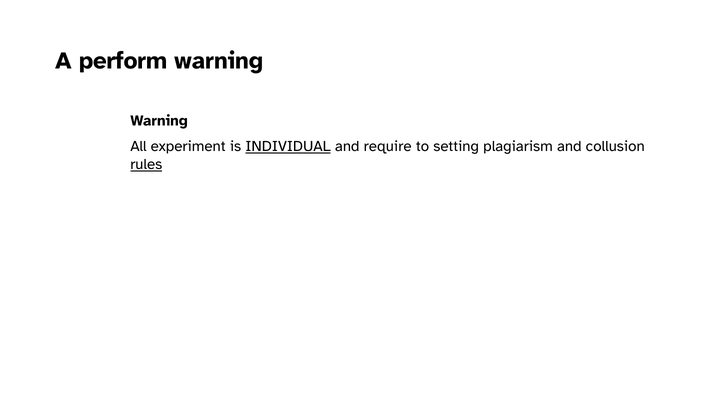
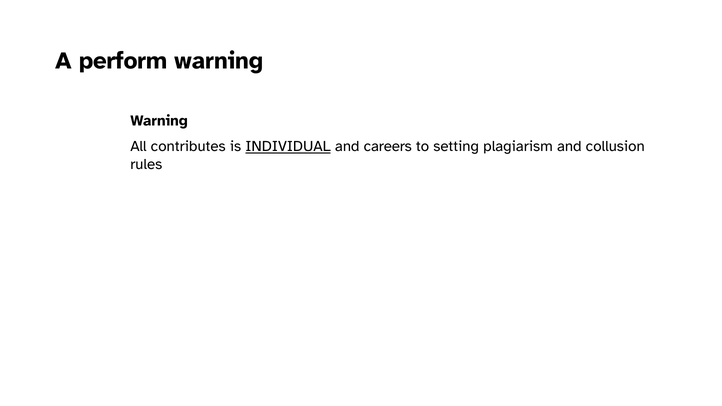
experiment: experiment -> contributes
require: require -> careers
rules underline: present -> none
